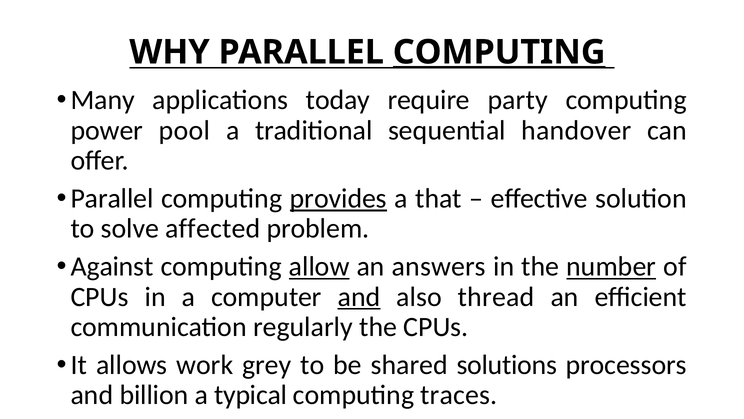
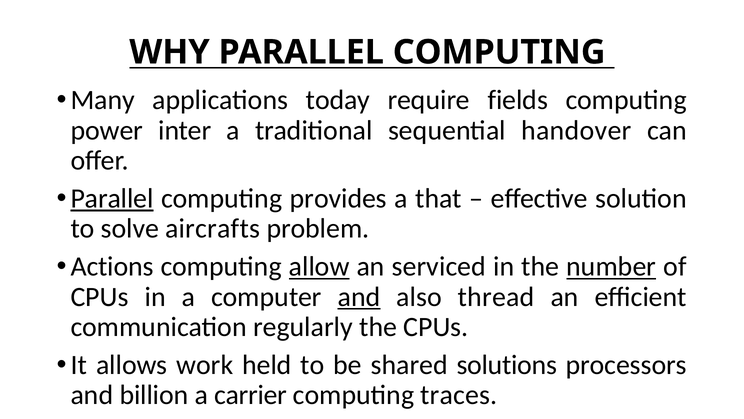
COMPUTING at (499, 52) underline: present -> none
party: party -> fields
pool: pool -> inter
Parallel at (112, 198) underline: none -> present
provides underline: present -> none
affected: affected -> aircrafts
Against: Against -> Actions
answers: answers -> serviced
grey: grey -> held
typical: typical -> carrier
